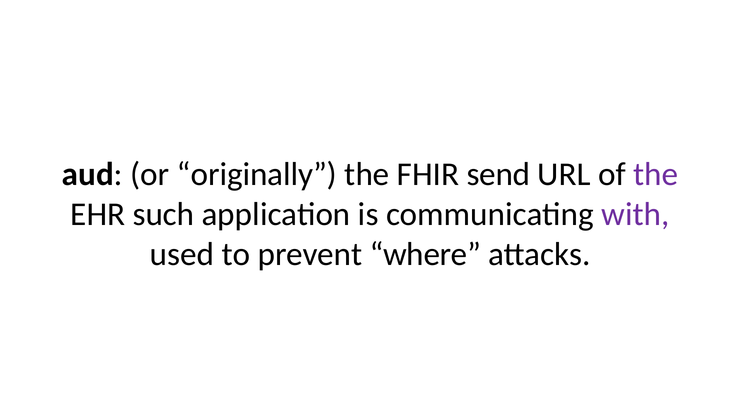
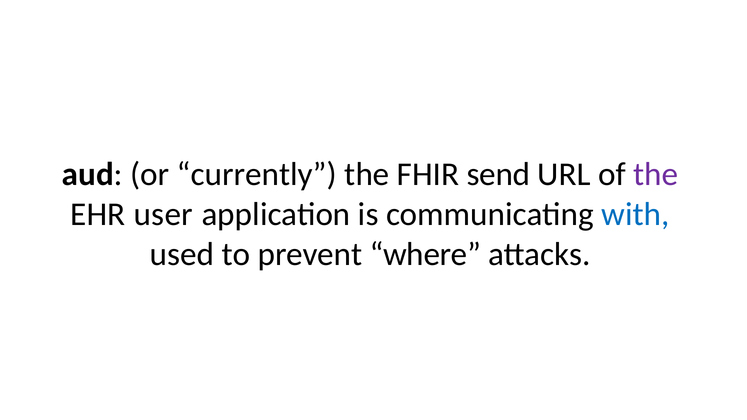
originally: originally -> currently
such: such -> user
with colour: purple -> blue
